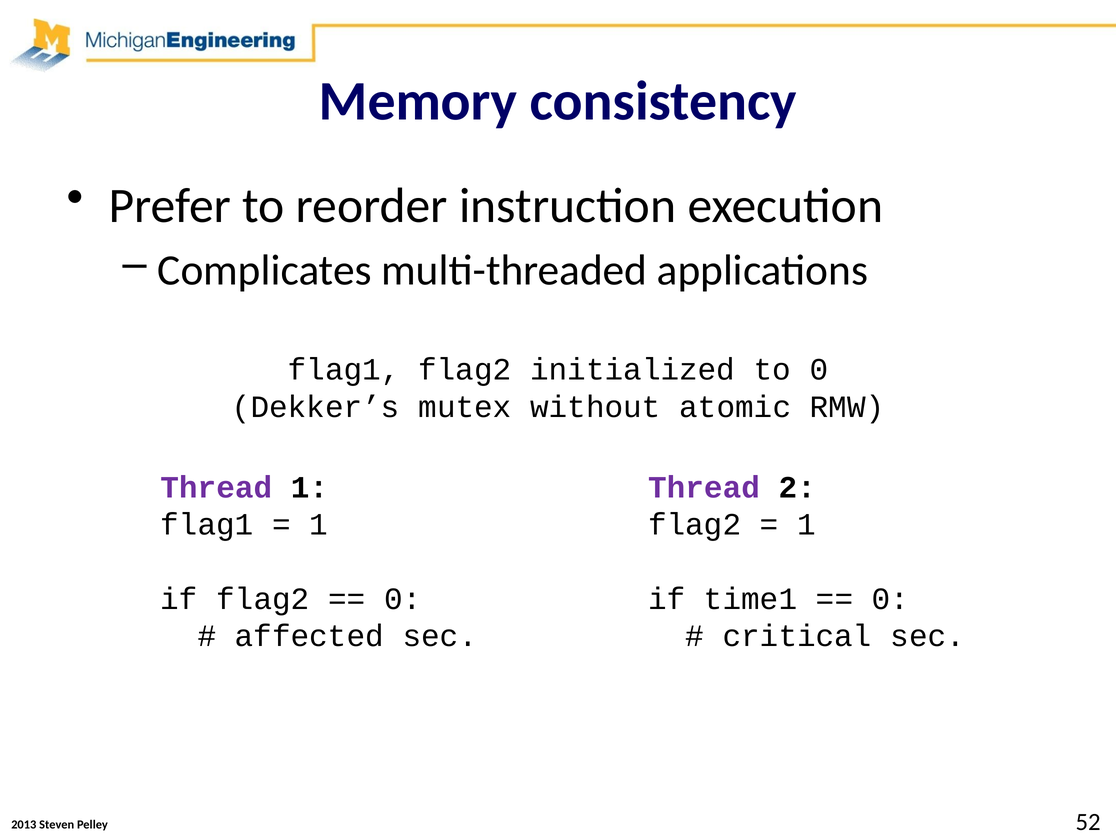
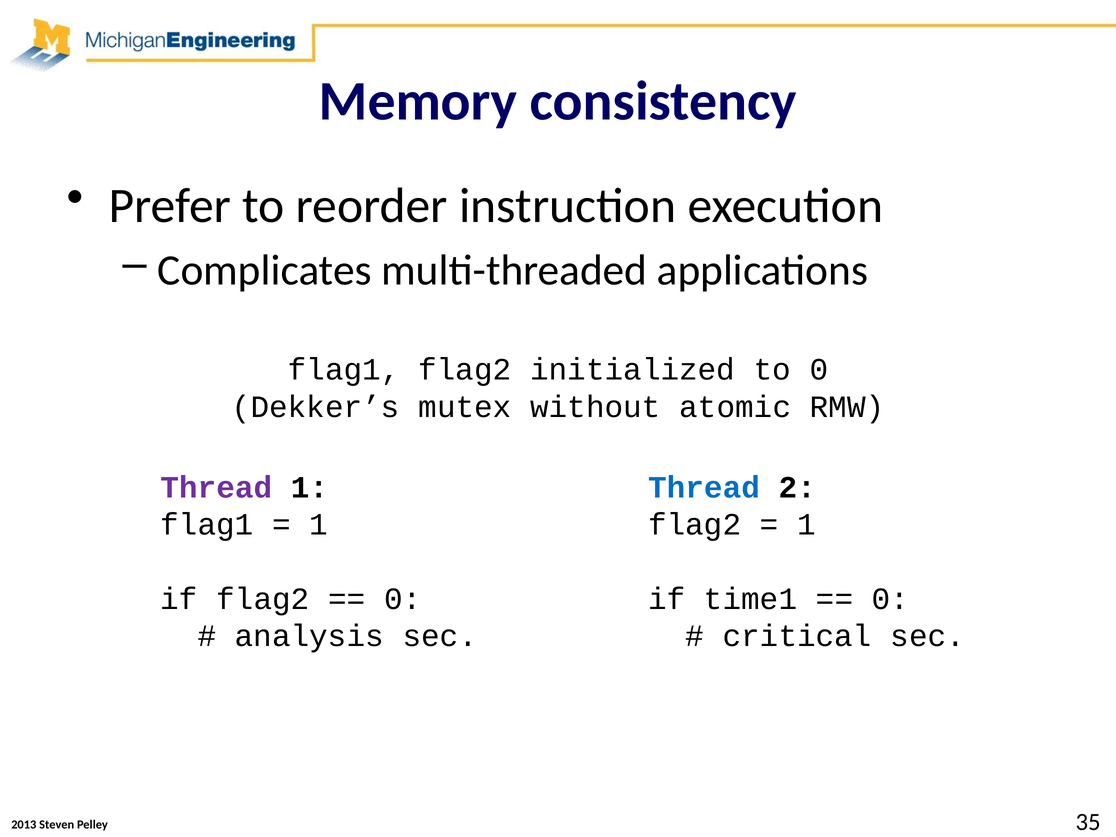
Thread at (704, 487) colour: purple -> blue
affected: affected -> analysis
52: 52 -> 35
